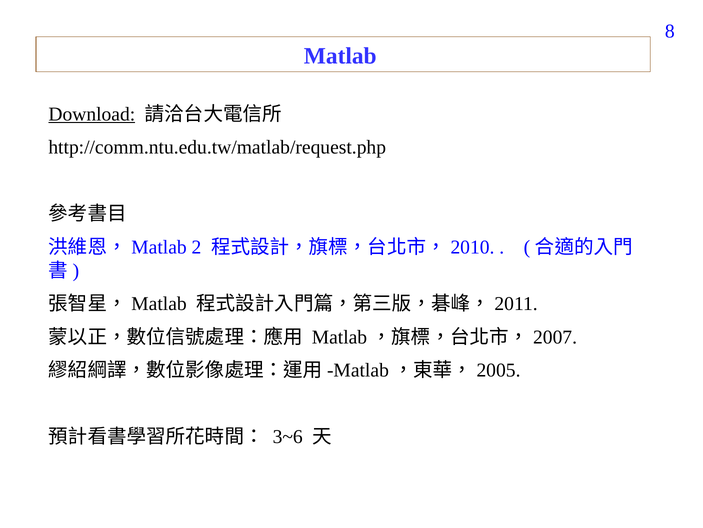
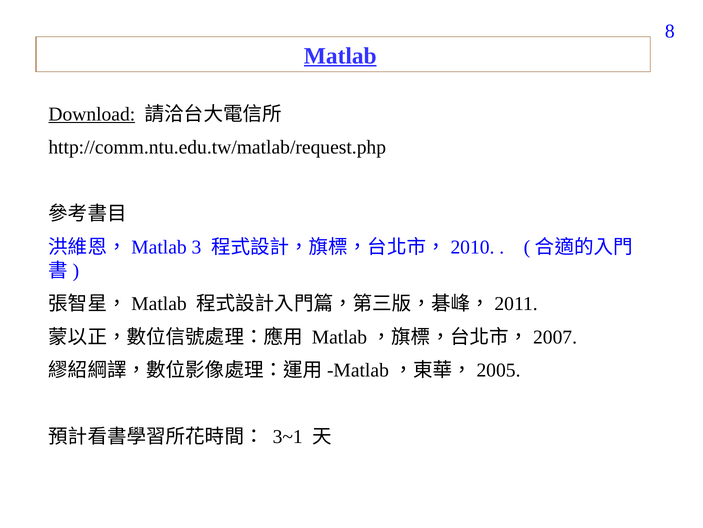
Matlab underline: none -> present
2: 2 -> 3
3~6: 3~6 -> 3~1
